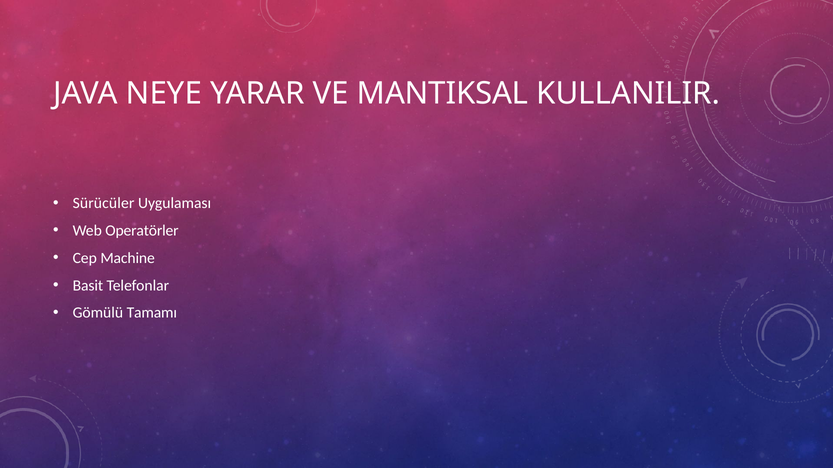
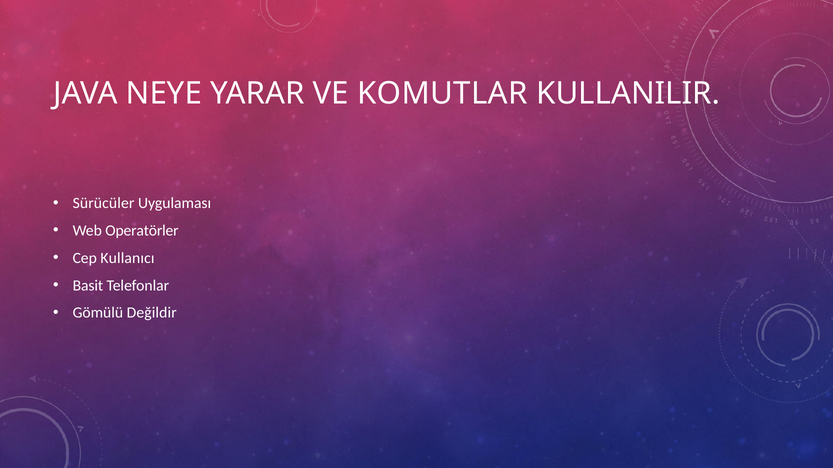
MANTIKSAL: MANTIKSAL -> KOMUTLAR
Machine: Machine -> Kullanıcı
Tamamı: Tamamı -> Değildir
